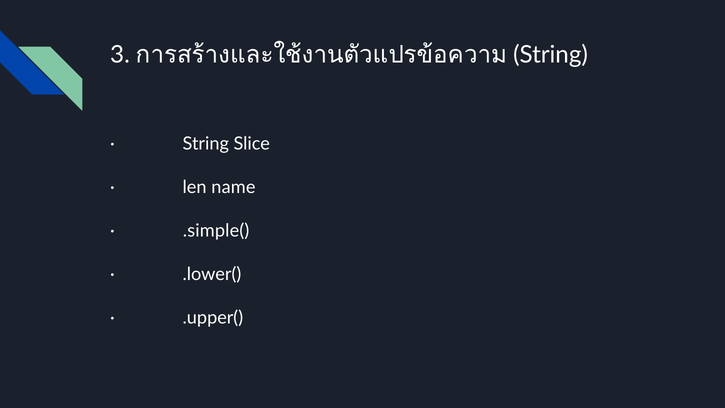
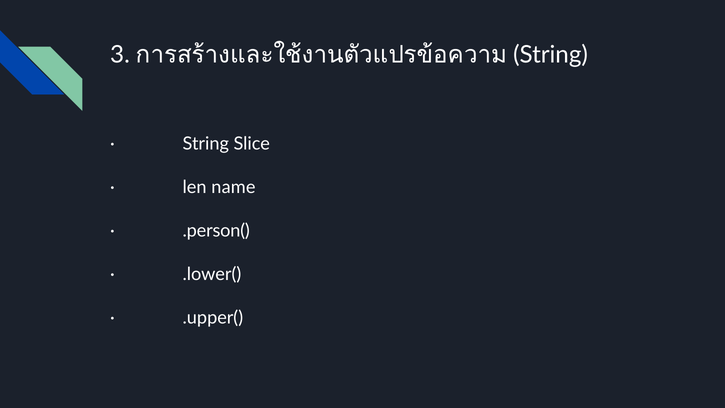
.simple(: .simple( -> .person(
